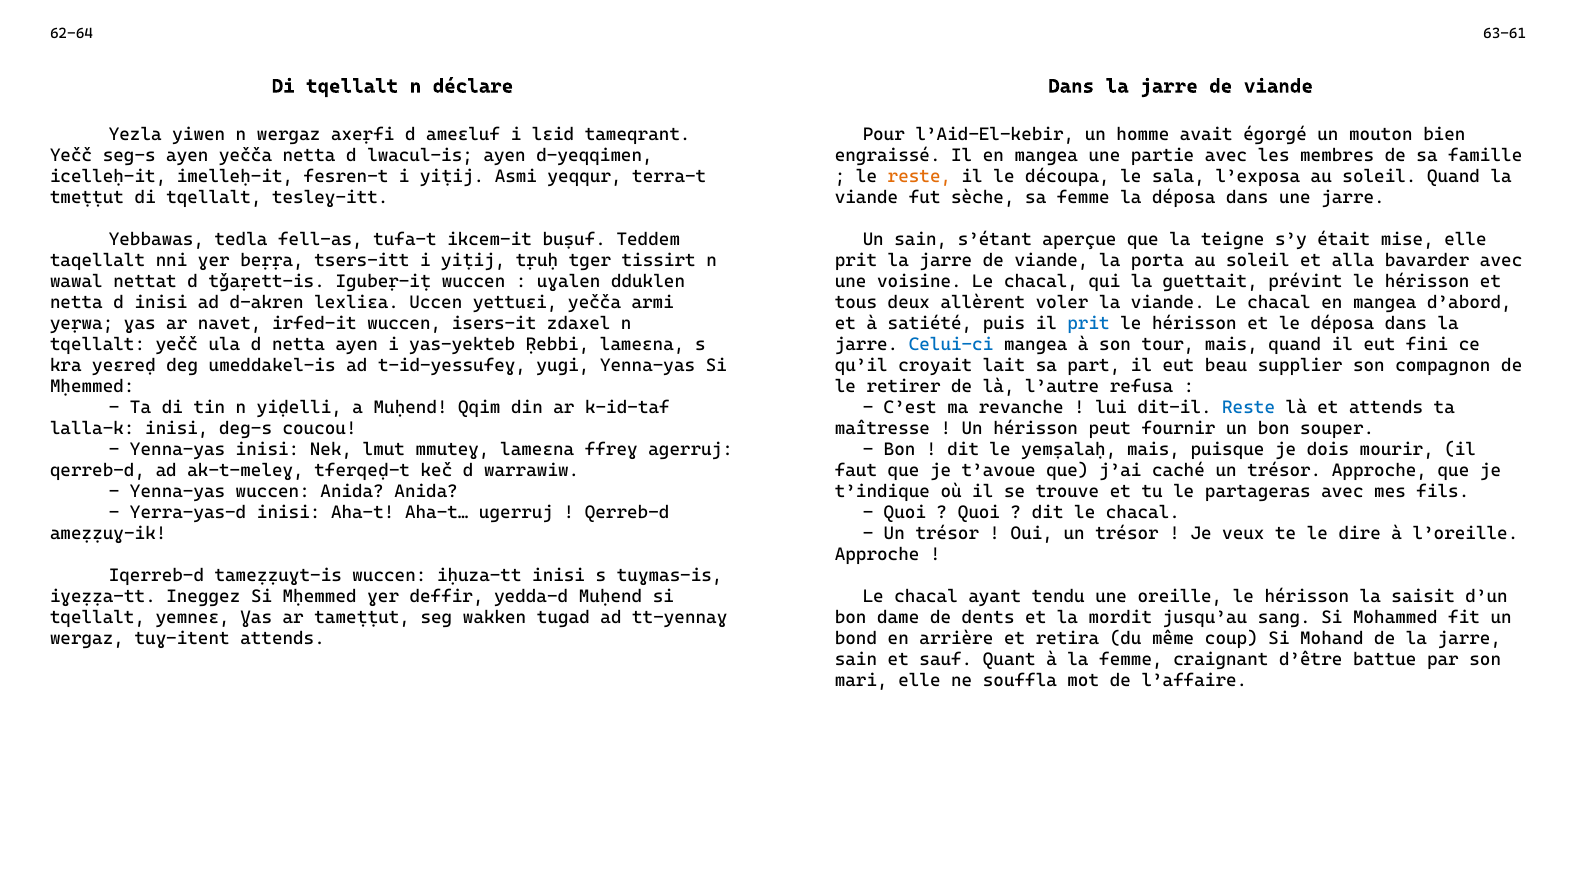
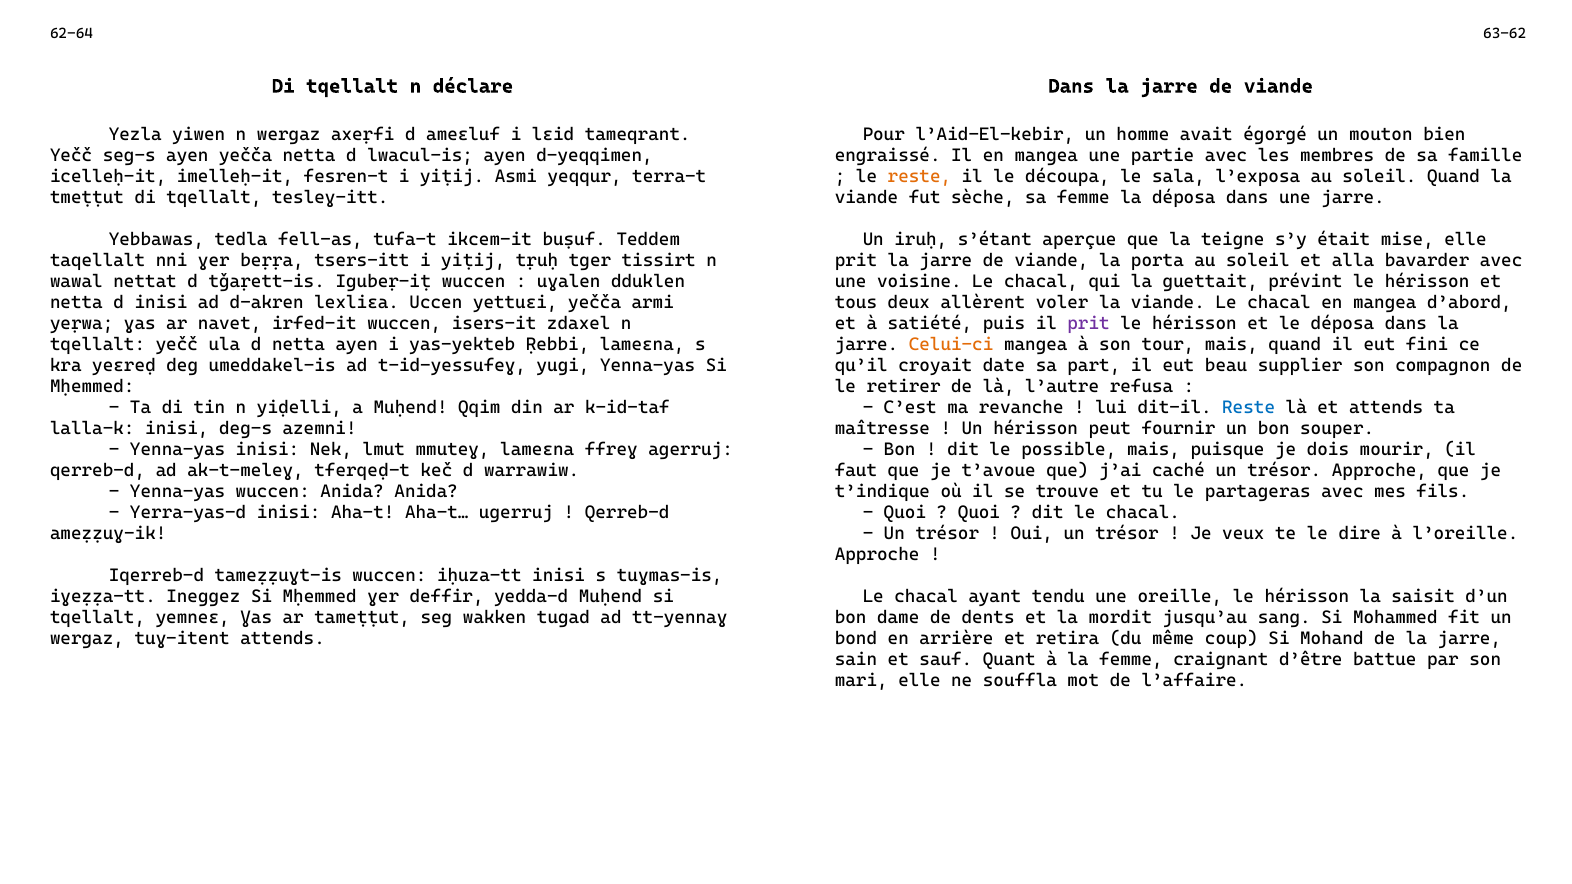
63-61: 63-61 -> 63-62
Un sain: sain -> iruḥ
prit at (1089, 324) colour: blue -> purple
Celui-ci colour: blue -> orange
lait: lait -> date
coucou: coucou -> azemni
yemṣalaḥ: yemṣalaḥ -> possible
